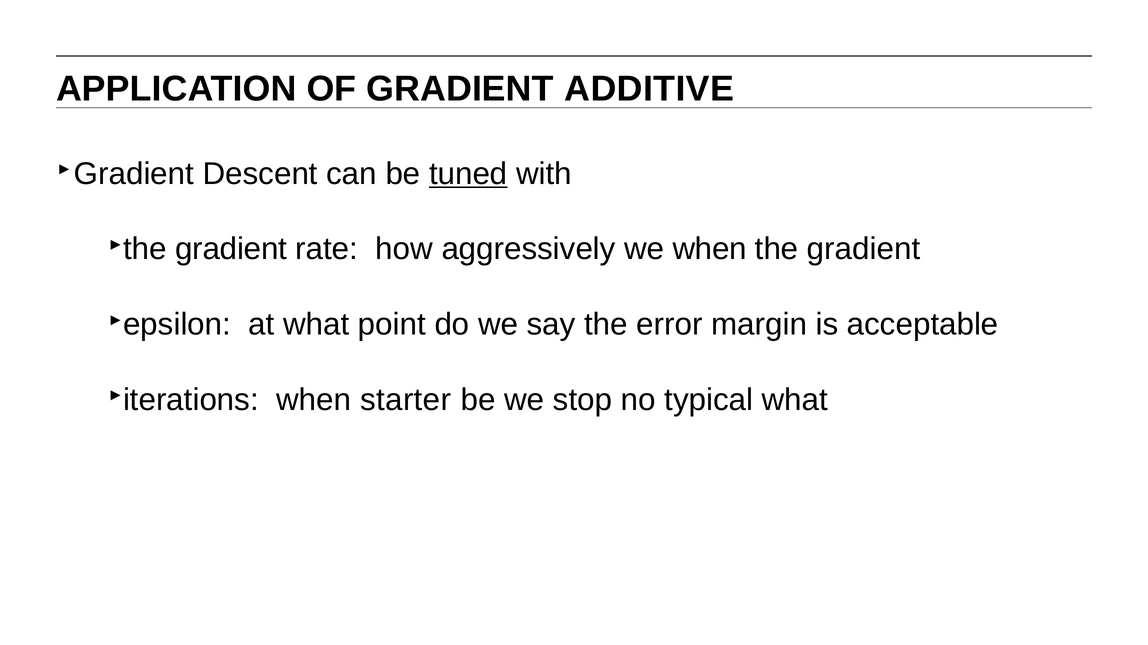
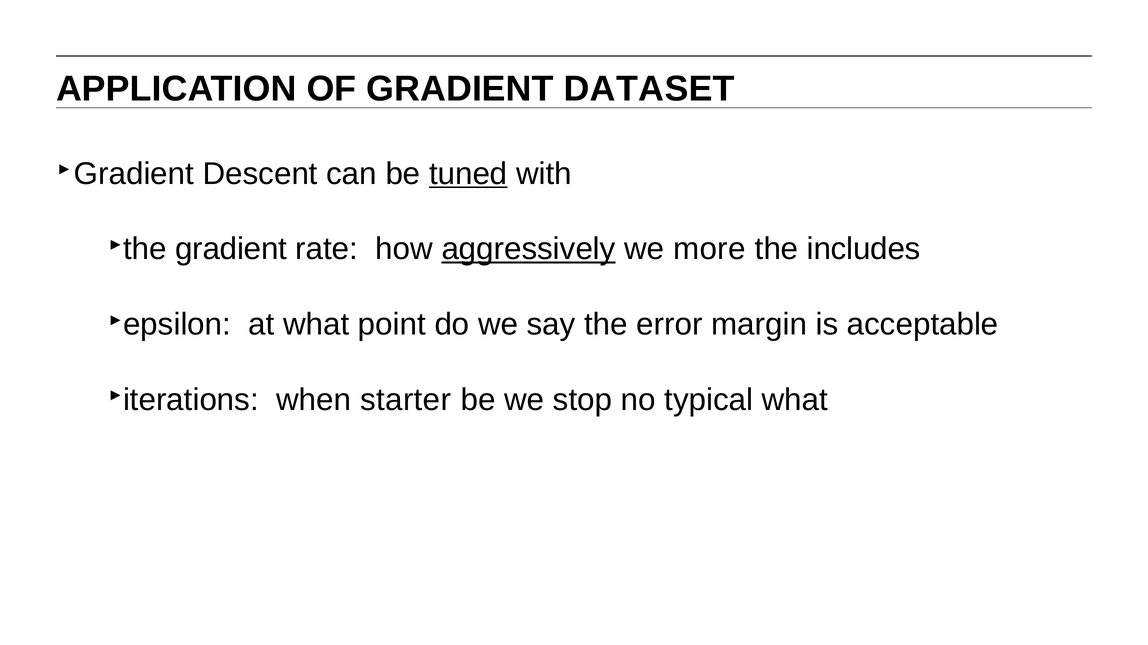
ADDITIVE: ADDITIVE -> DATASET
aggressively underline: none -> present
we when: when -> more
the gradient: gradient -> includes
